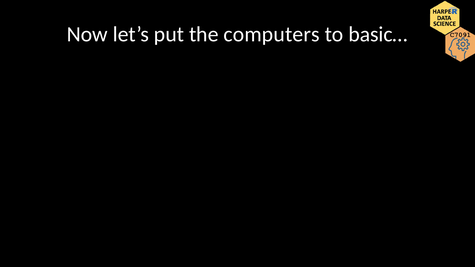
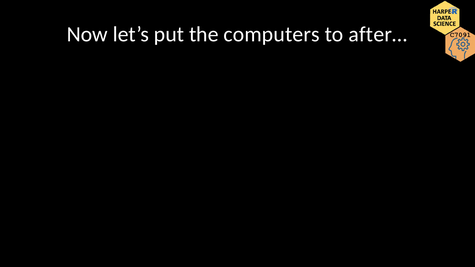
basic…: basic… -> after…
